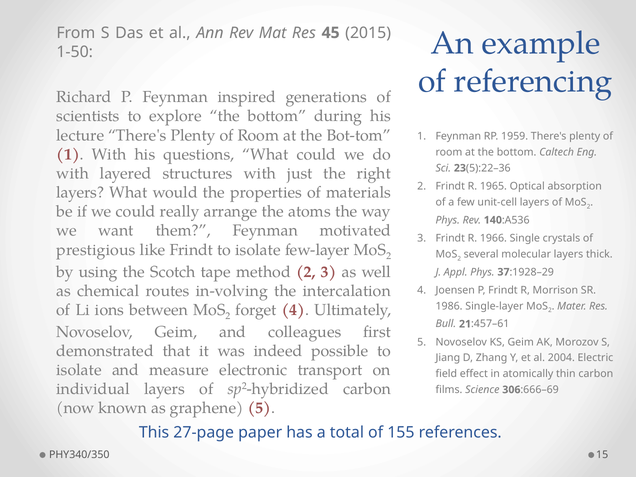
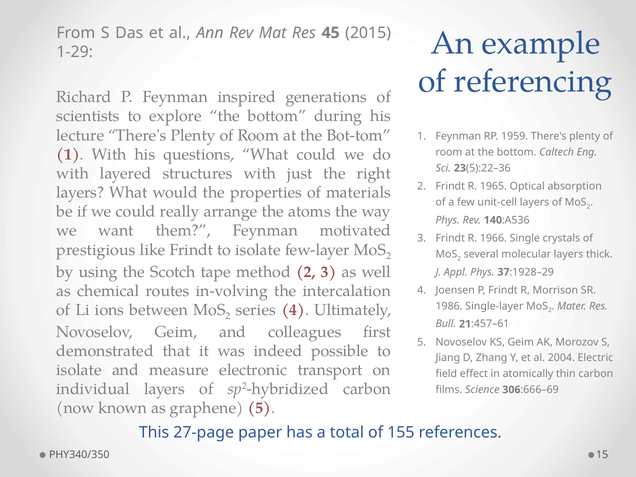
1-50: 1-50 -> 1-29
forget: forget -> series
